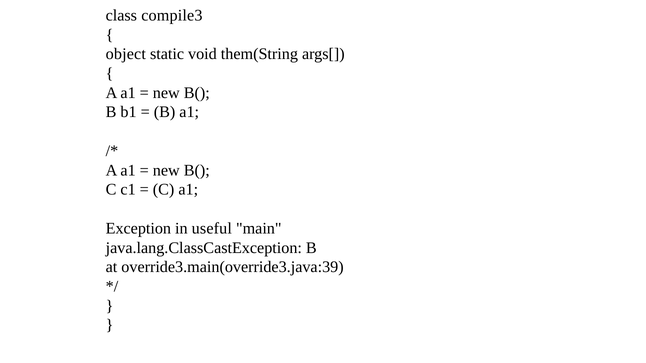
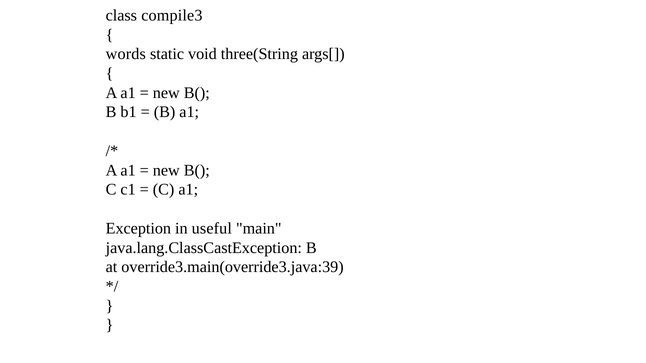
object: object -> words
them(String: them(String -> three(String
